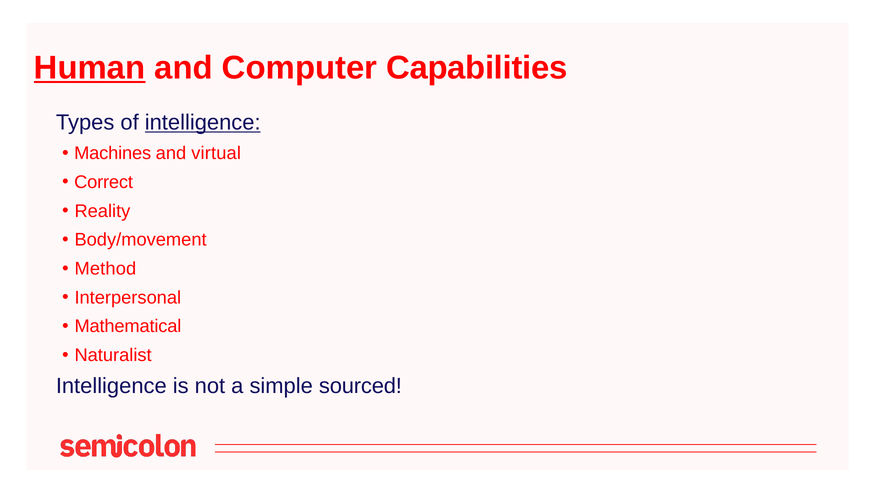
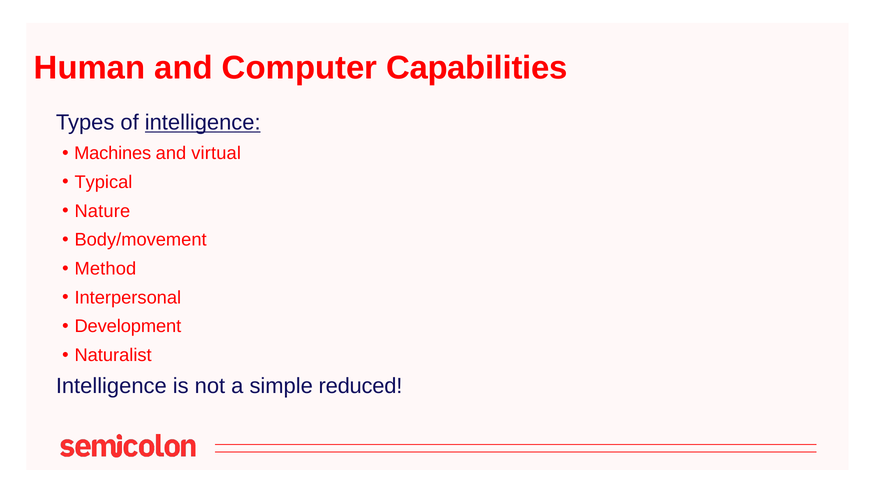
Human underline: present -> none
Correct: Correct -> Typical
Reality: Reality -> Nature
Mathematical: Mathematical -> Development
sourced: sourced -> reduced
